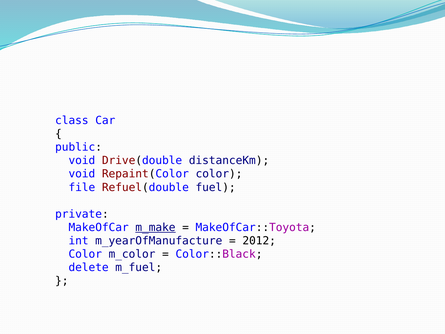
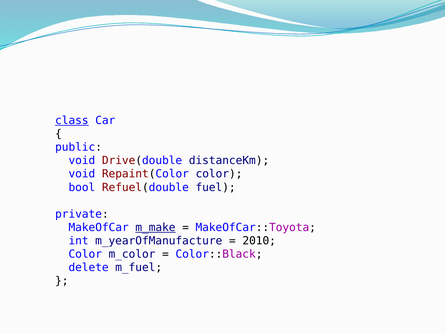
class underline: none -> present
file: file -> bool
2012: 2012 -> 2010
